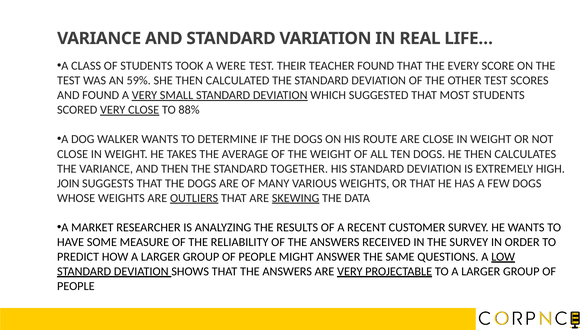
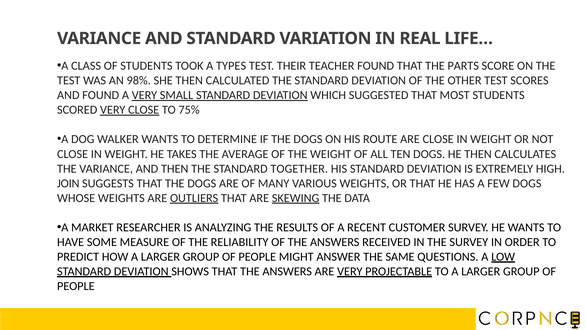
WERE: WERE -> TYPES
EVERY: EVERY -> PARTS
59%: 59% -> 98%
88%: 88% -> 75%
